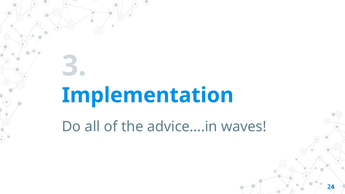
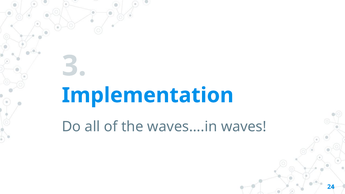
advice….in: advice….in -> waves….in
